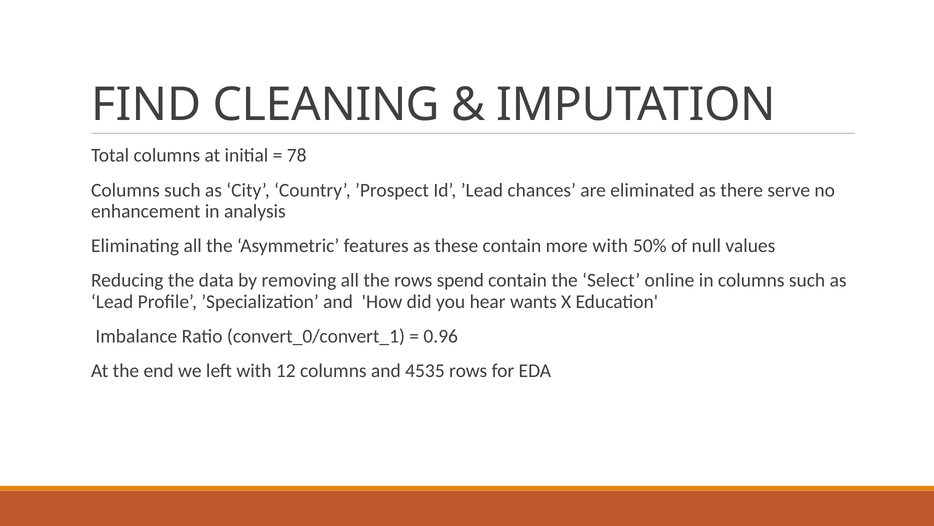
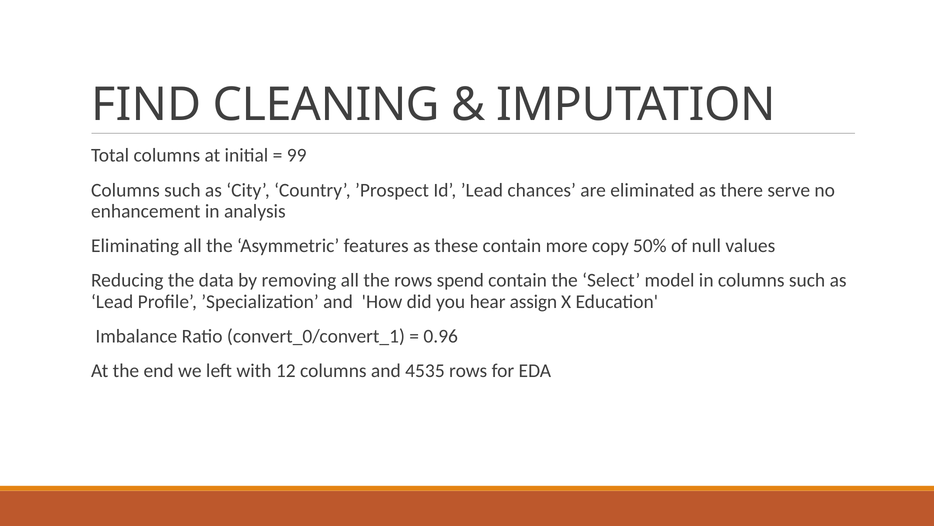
78: 78 -> 99
more with: with -> copy
online: online -> model
wants: wants -> assign
